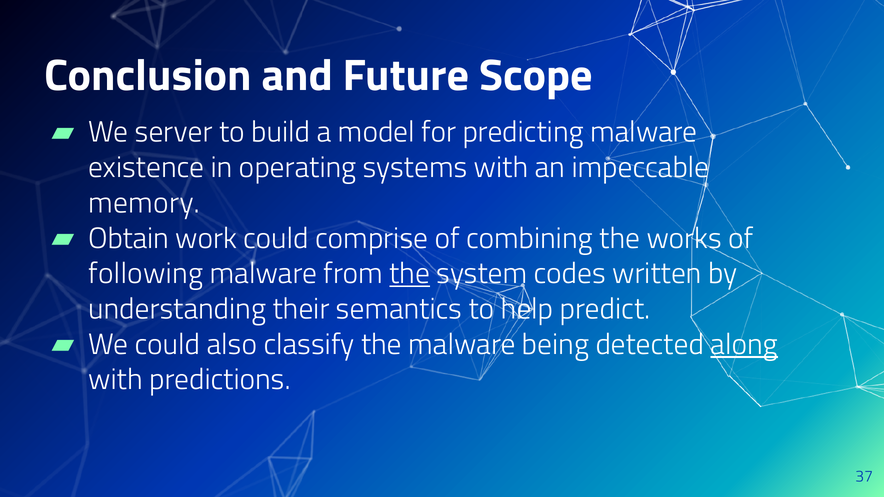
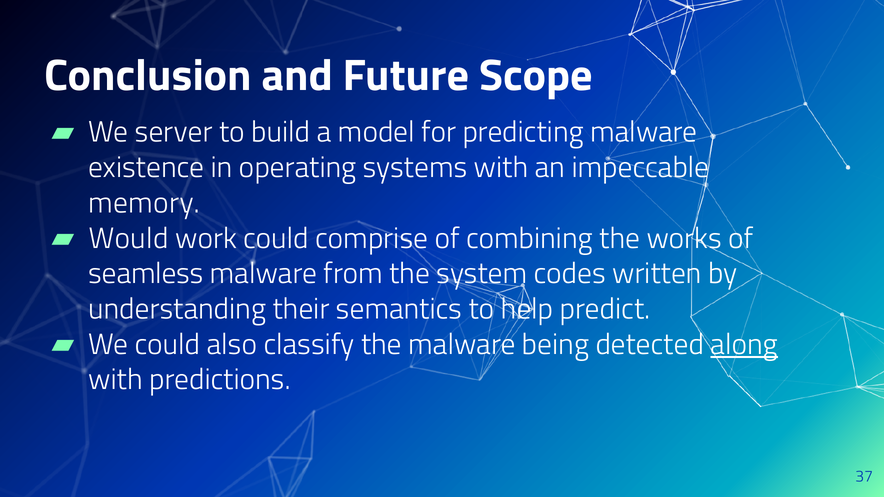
Obtain: Obtain -> Would
following: following -> seamless
the at (410, 274) underline: present -> none
